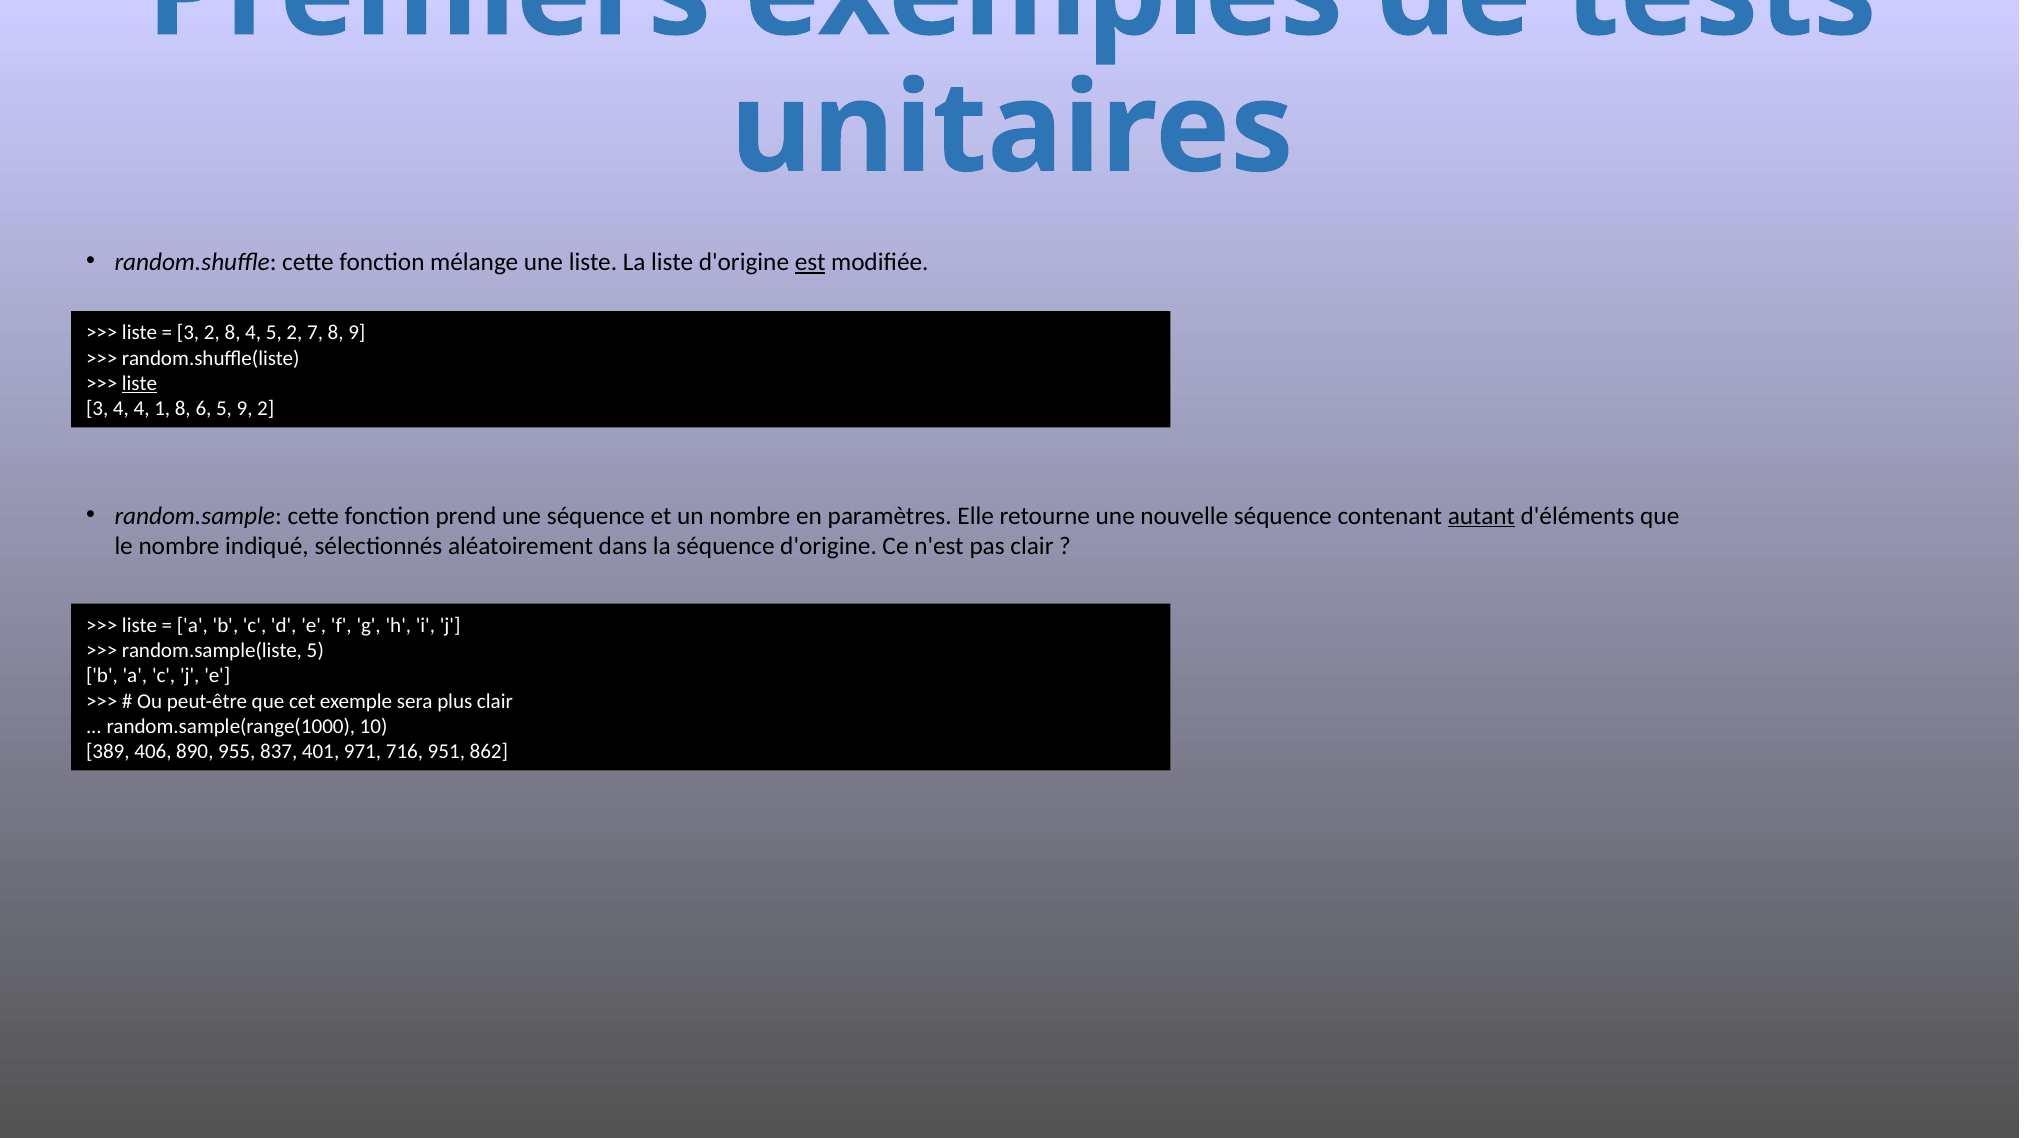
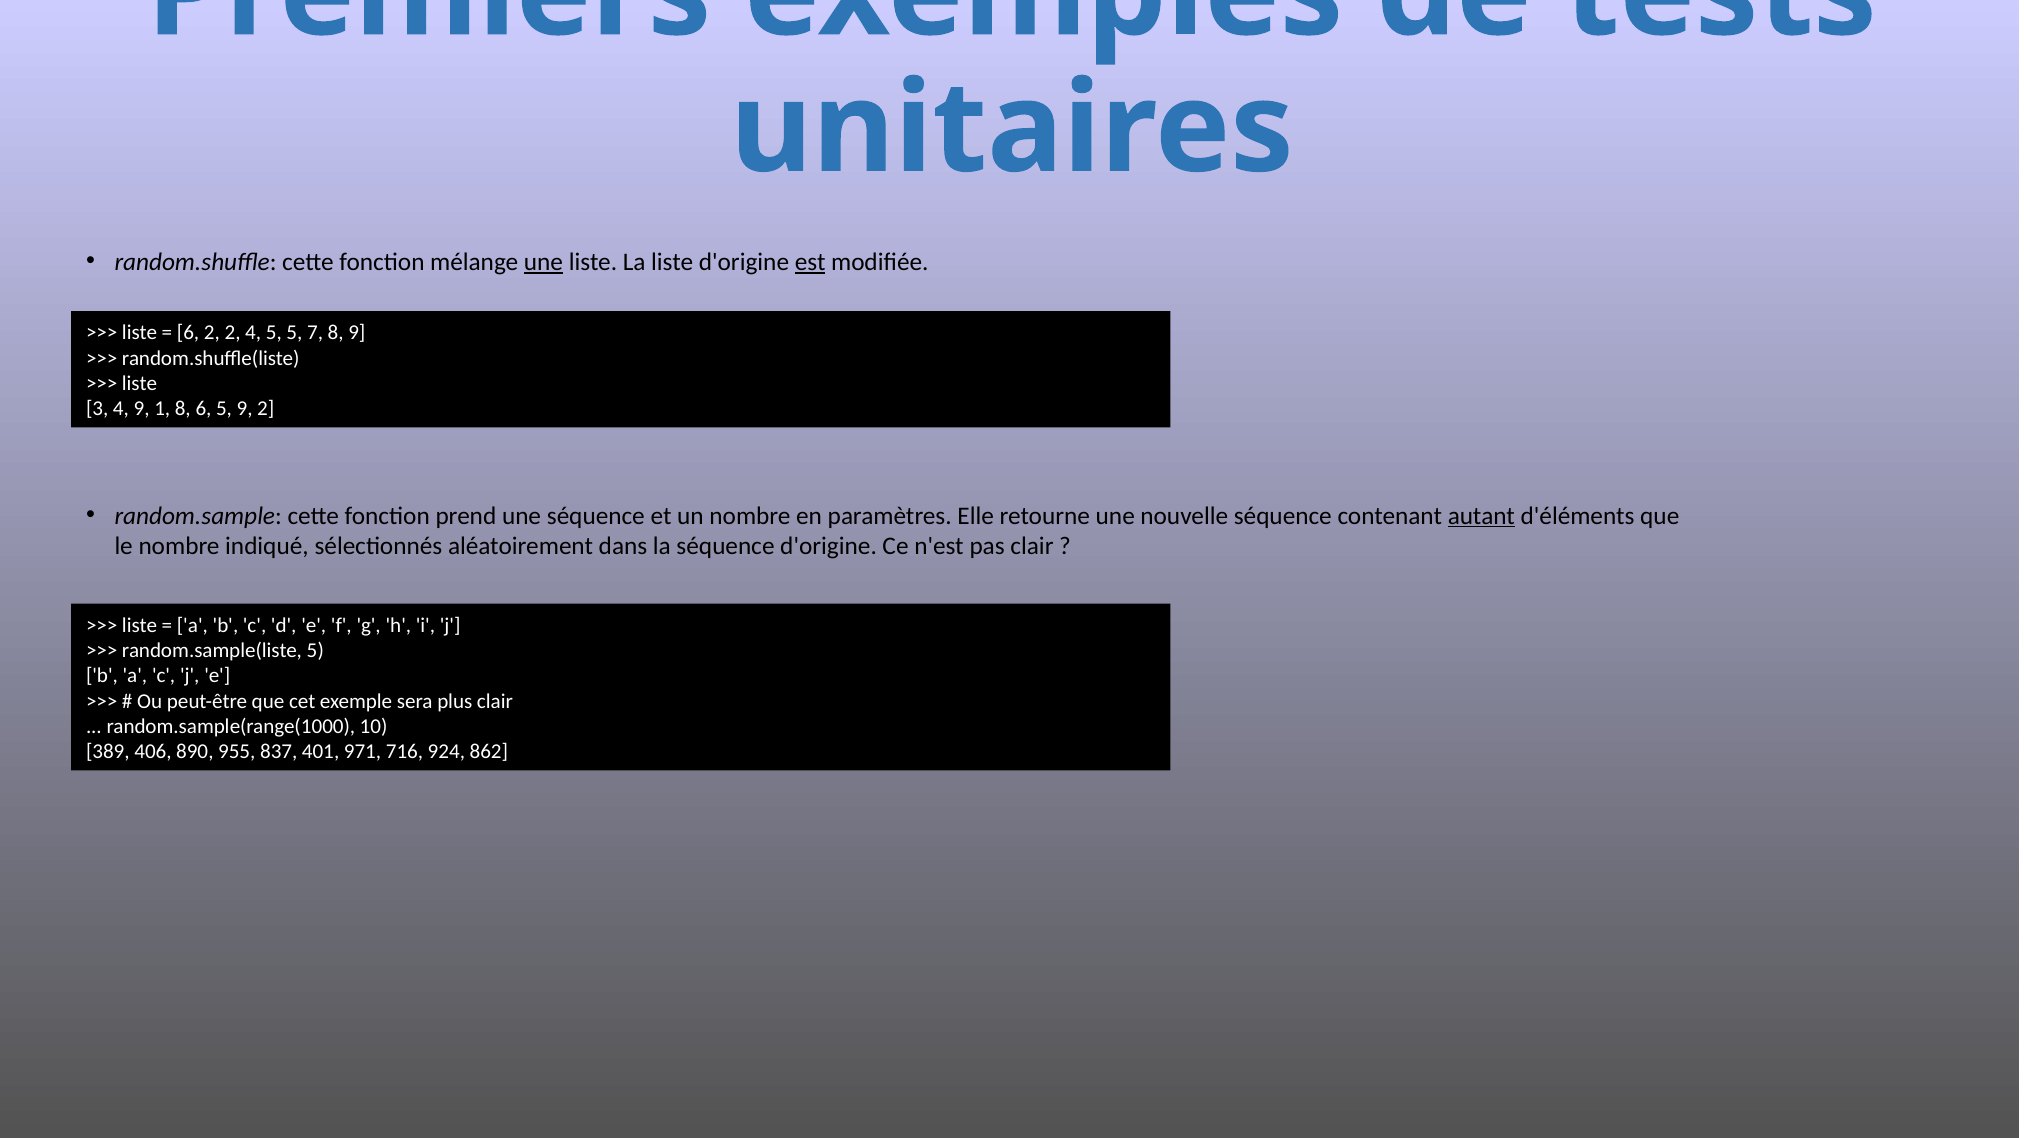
une at (543, 262) underline: none -> present
3 at (188, 333): 3 -> 6
2 8: 8 -> 2
5 2: 2 -> 5
liste at (140, 384) underline: present -> none
4 4: 4 -> 9
951: 951 -> 924
